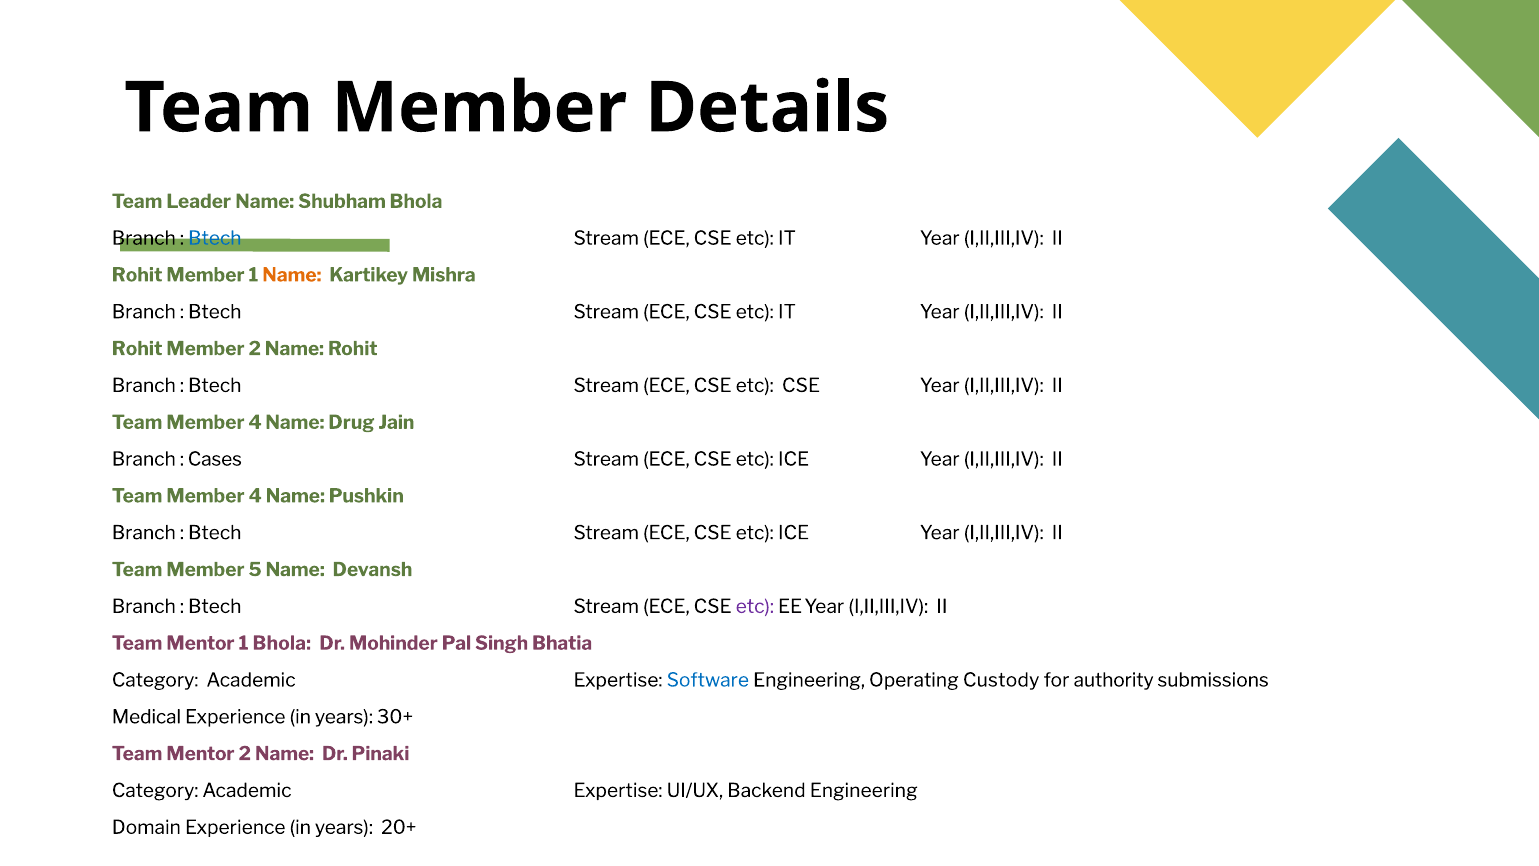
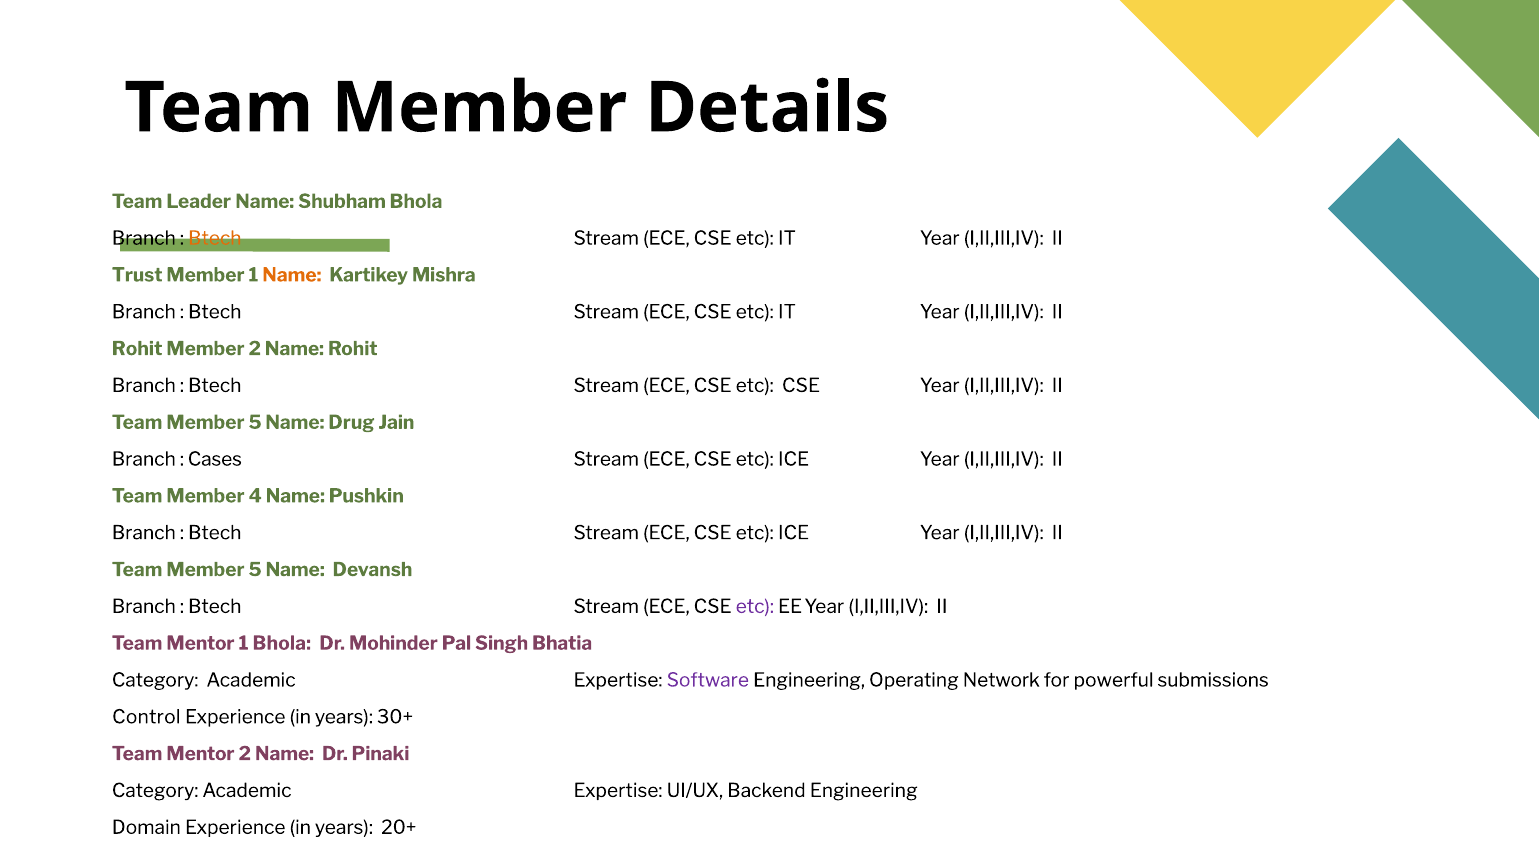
Btech at (215, 238) colour: blue -> orange
Rohit at (137, 275): Rohit -> Trust
4 at (255, 422): 4 -> 5
Software colour: blue -> purple
Custody: Custody -> Network
authority: authority -> powerful
Medical: Medical -> Control
